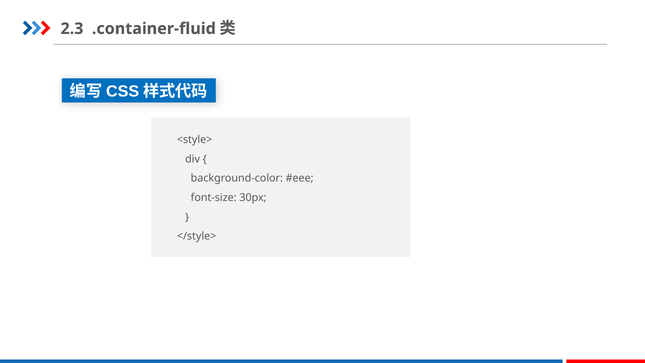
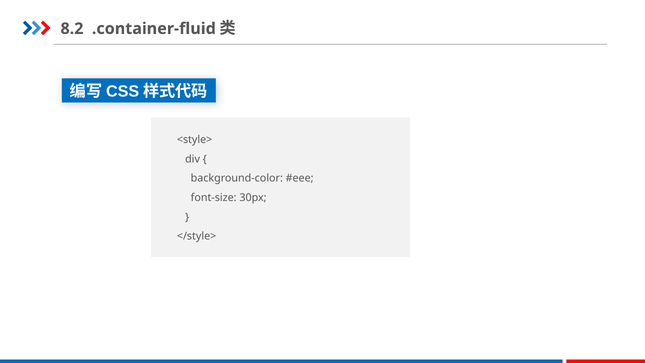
2.3: 2.3 -> 8.2
